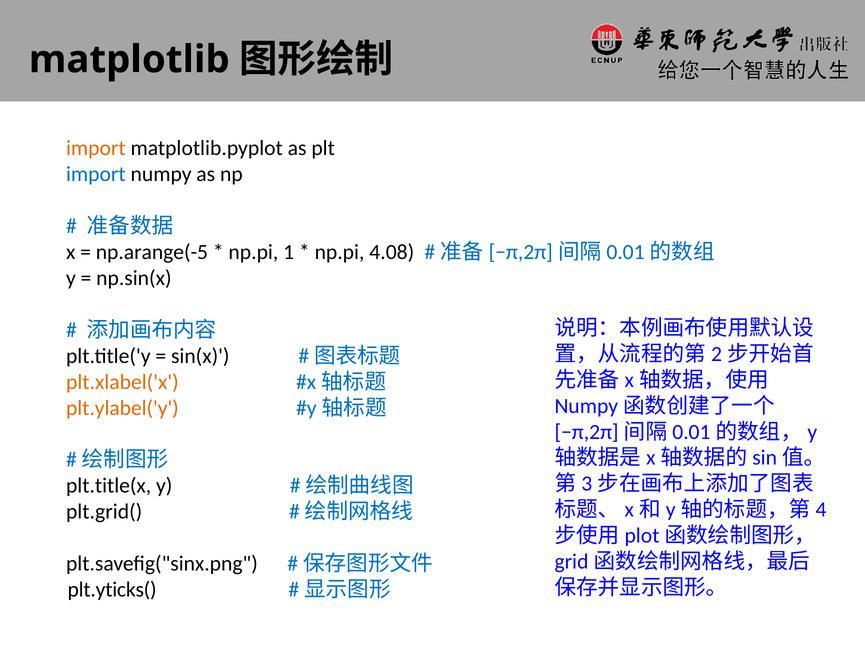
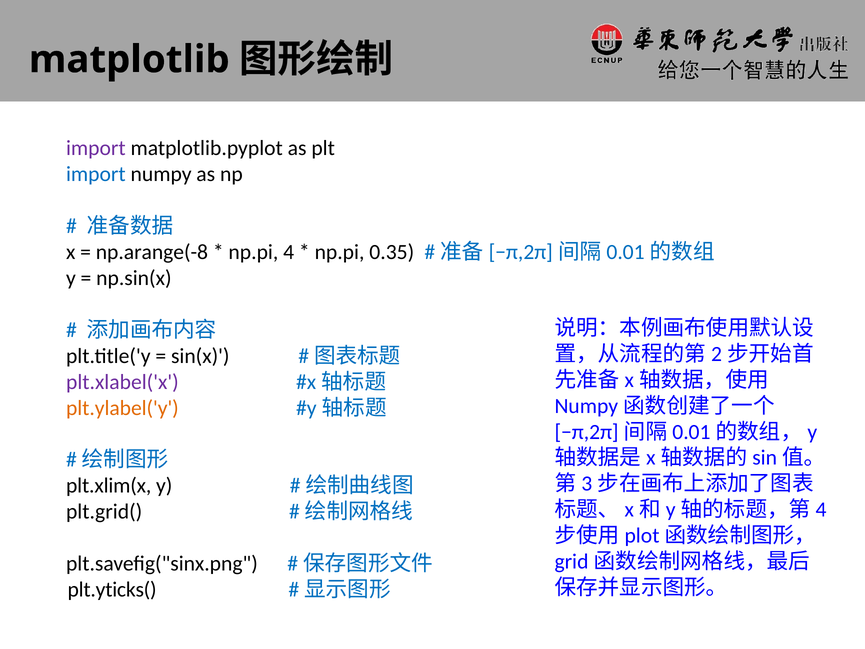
import at (96, 148) colour: orange -> purple
np.arange(-5: np.arange(-5 -> np.arange(-8
1: 1 -> 4
4.08: 4.08 -> 0.35
plt.xlabel('x colour: orange -> purple
plt.title(x: plt.title(x -> plt.xlim(x
